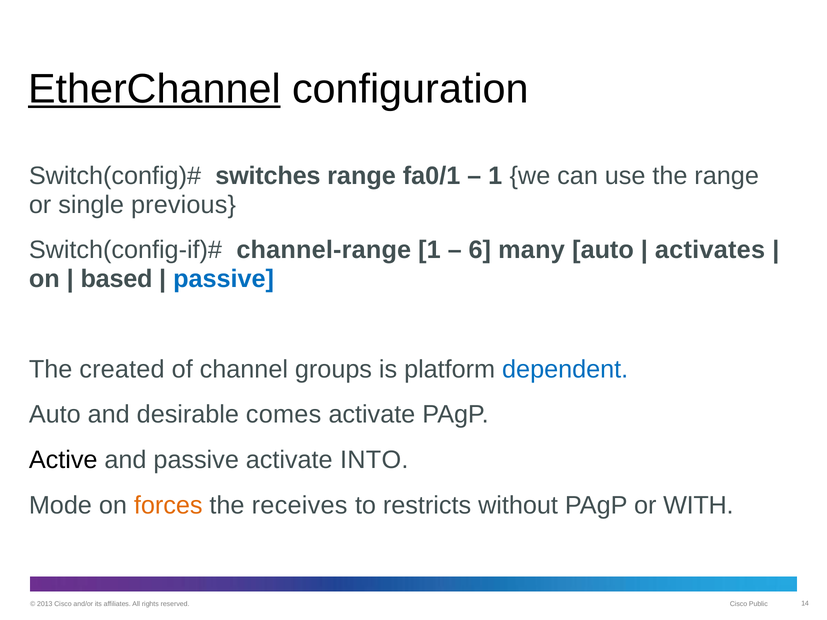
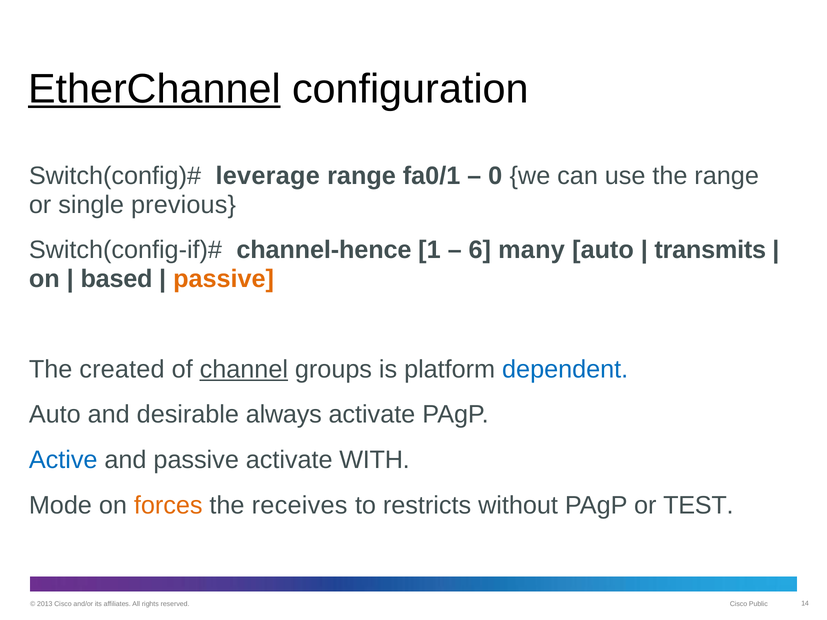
switches: switches -> leverage
1 at (495, 176): 1 -> 0
channel-range: channel-range -> channel-hence
activates: activates -> transmits
passive at (224, 279) colour: blue -> orange
channel underline: none -> present
comes: comes -> always
Active colour: black -> blue
INTO: INTO -> WITH
WITH: WITH -> TEST
